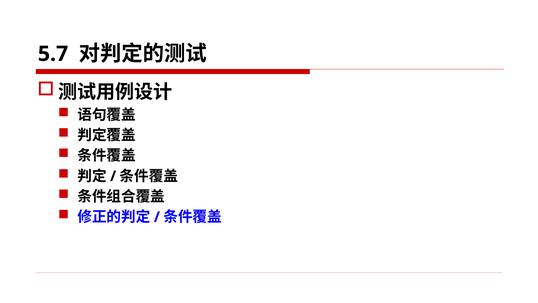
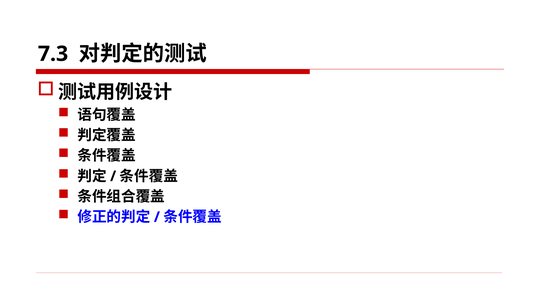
5.7: 5.7 -> 7.3
